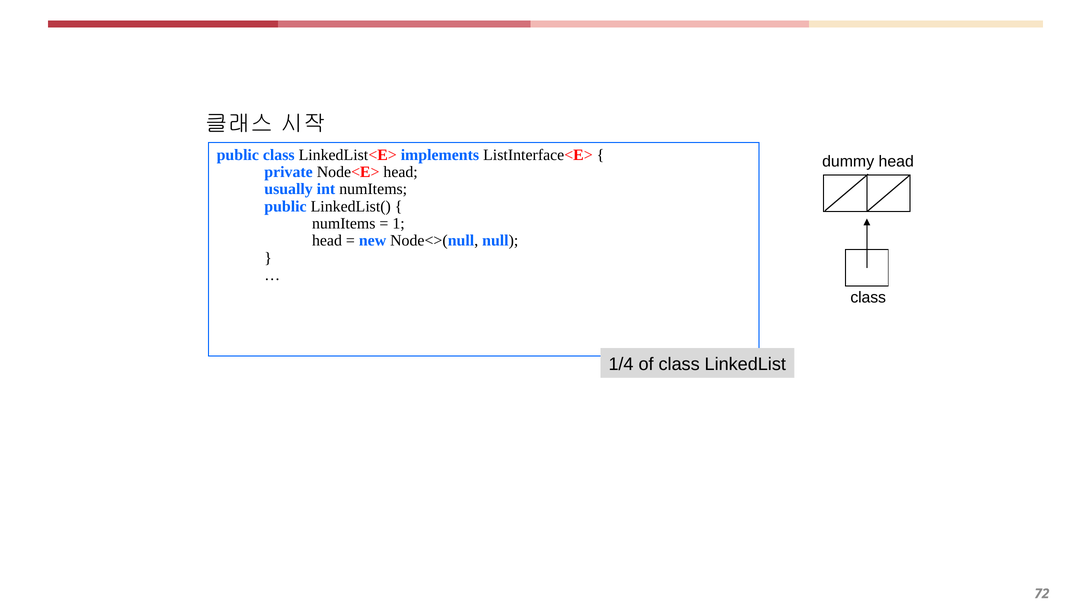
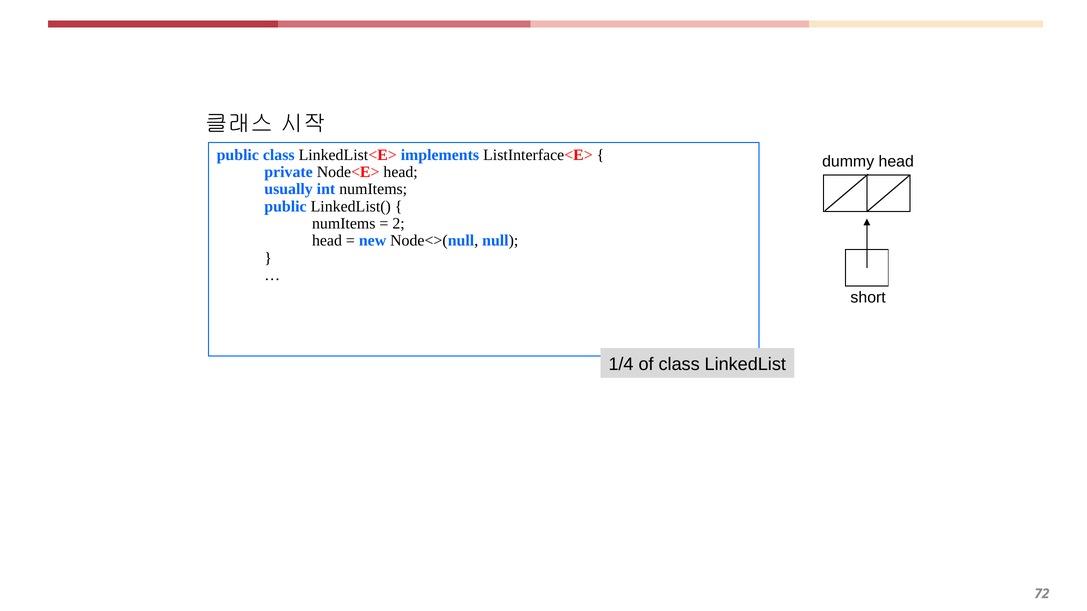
1: 1 -> 2
class at (868, 298): class -> short
